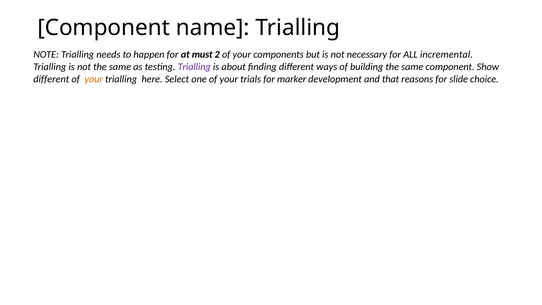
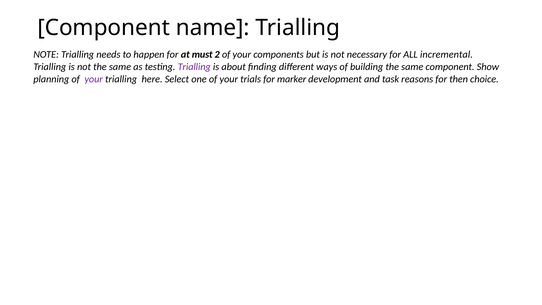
different at (51, 79): different -> planning
your at (94, 79) colour: orange -> purple
that: that -> task
slide: slide -> then
